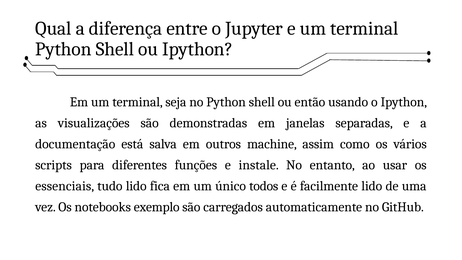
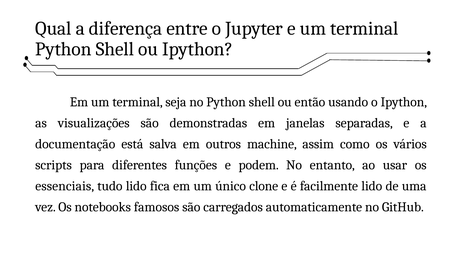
instale: instale -> podem
todos: todos -> clone
exemplo: exemplo -> famosos
